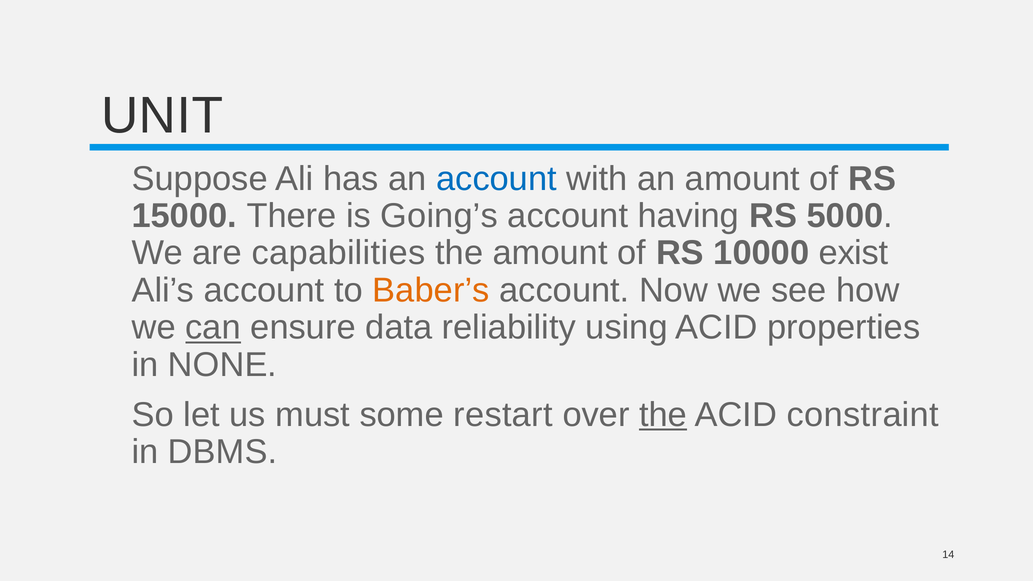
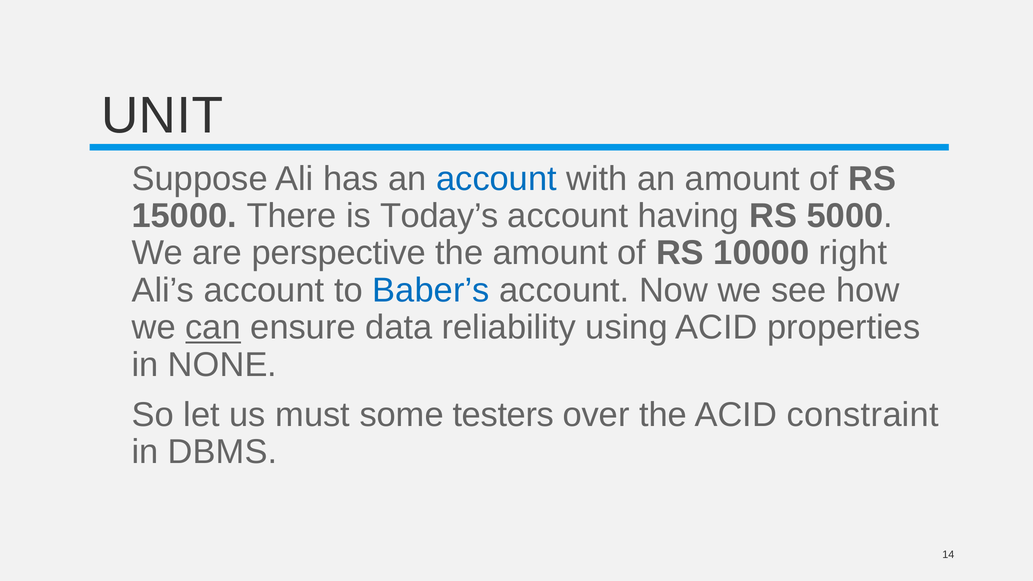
Going’s: Going’s -> Today’s
capabilities: capabilities -> perspective
exist: exist -> right
Baber’s colour: orange -> blue
restart: restart -> testers
the at (663, 415) underline: present -> none
